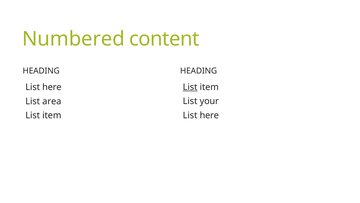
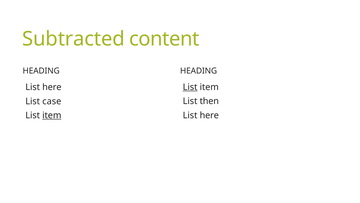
Numbered: Numbered -> Subtracted
your: your -> then
area: area -> case
item at (52, 115) underline: none -> present
